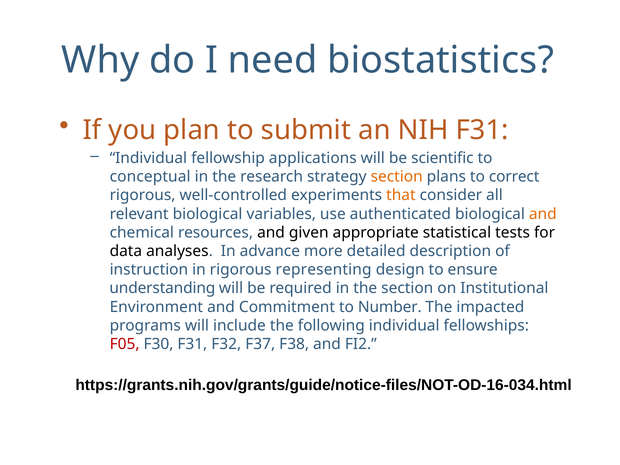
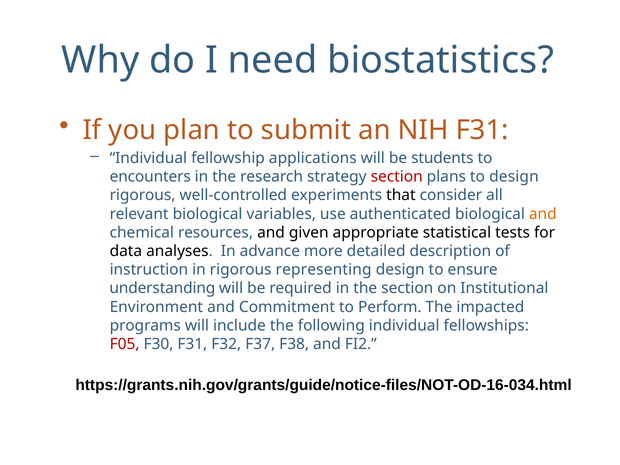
scientific: scientific -> students
conceptual: conceptual -> encounters
section at (397, 177) colour: orange -> red
to correct: correct -> design
that colour: orange -> black
Number: Number -> Perform
